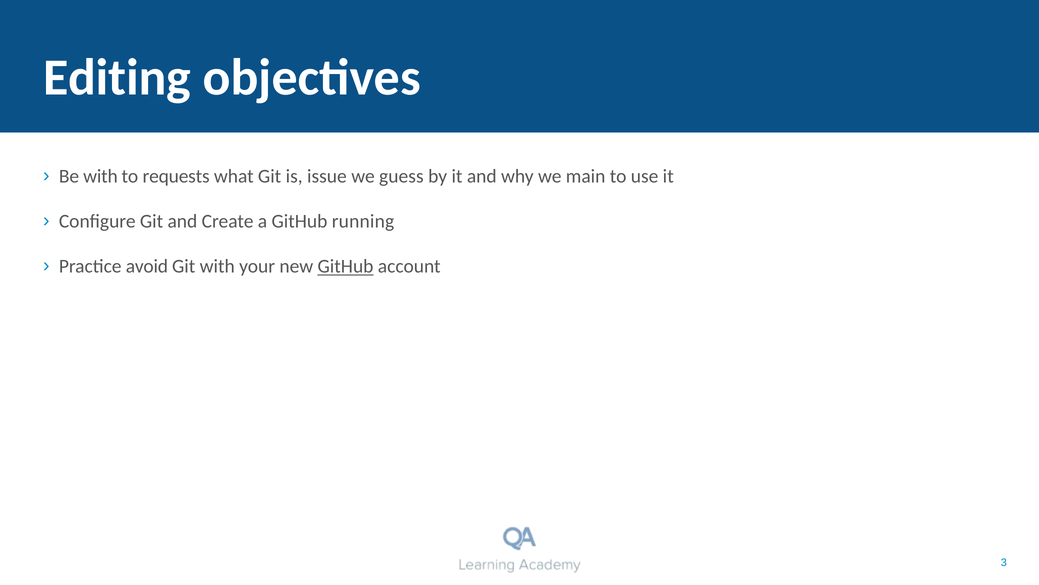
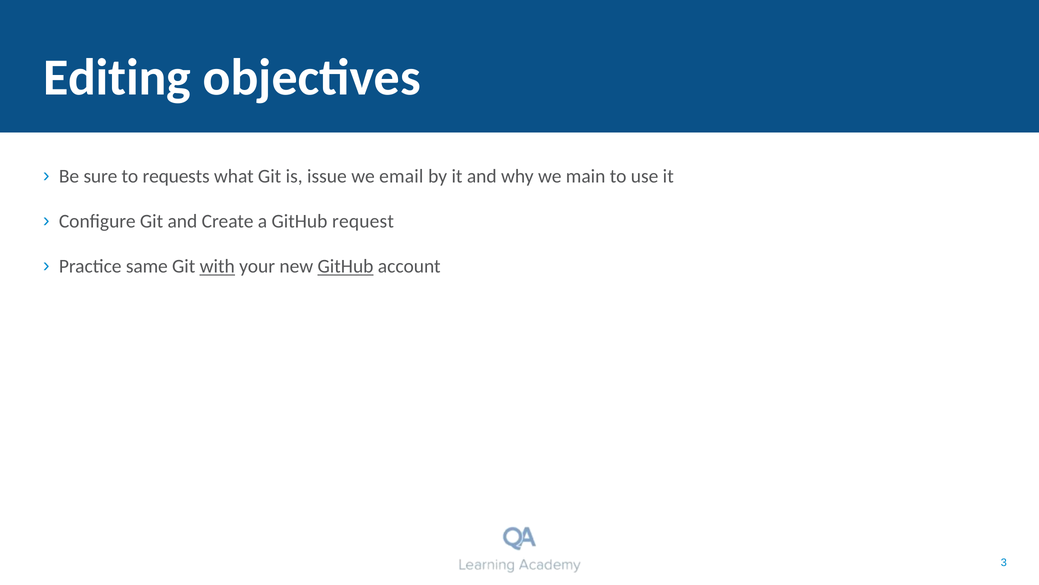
Be with: with -> sure
guess: guess -> email
running: running -> request
avoid: avoid -> same
with at (217, 266) underline: none -> present
